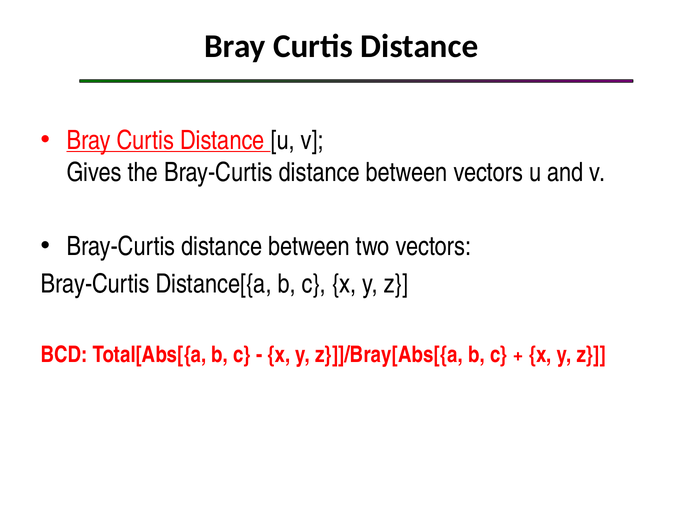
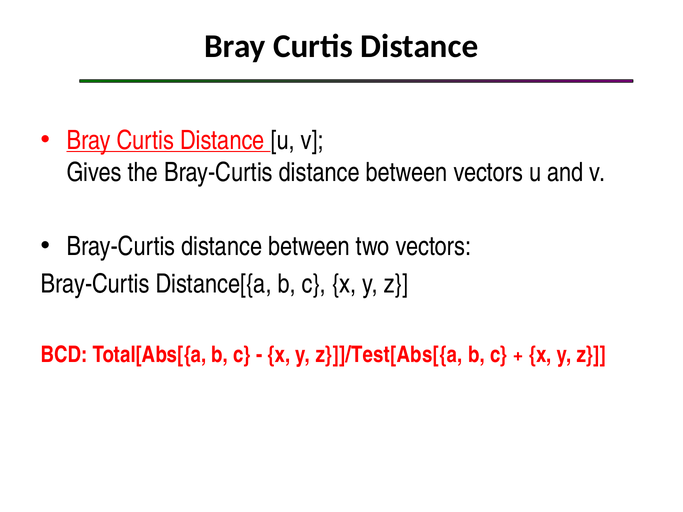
z}]]/Bray[Abs[{a: z}]]/Bray[Abs[{a -> z}]]/Test[Abs[{a
